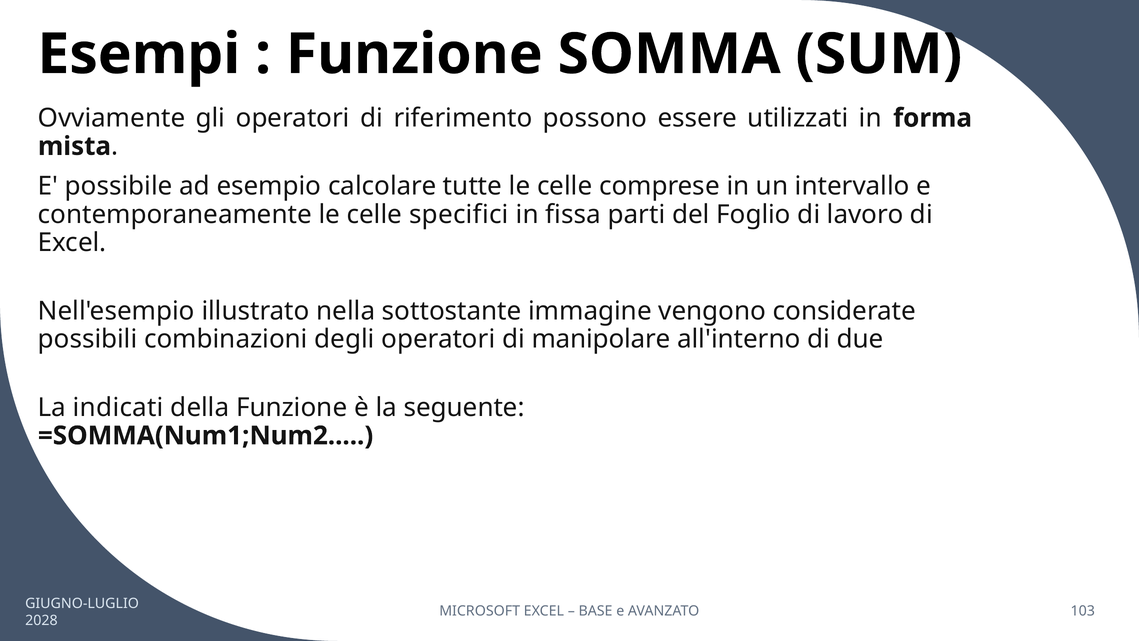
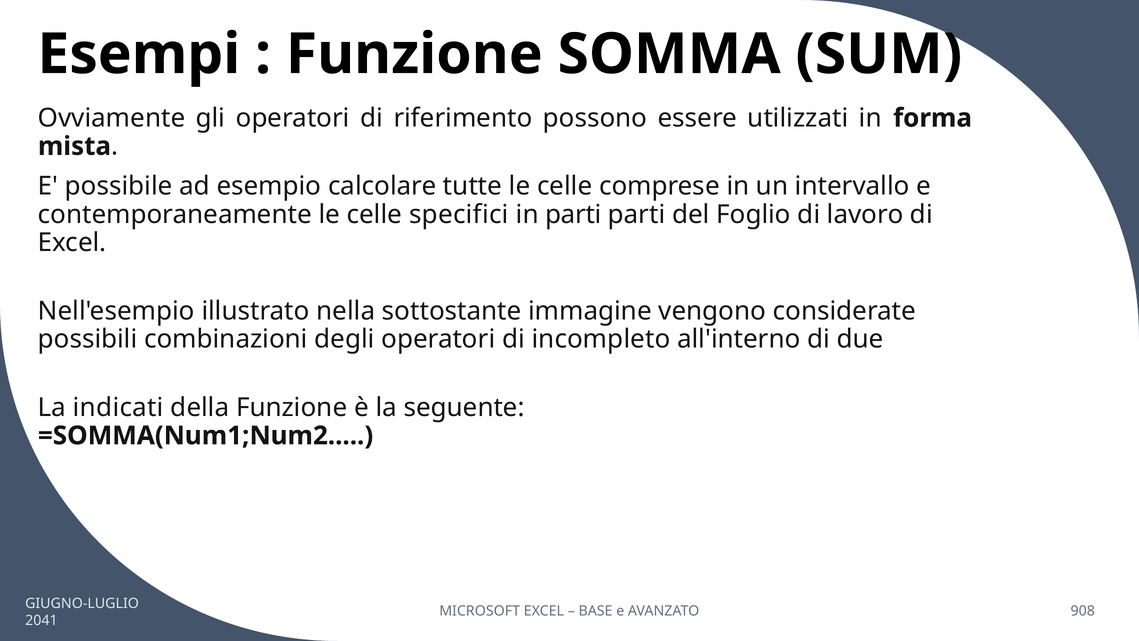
in fissa: fissa -> parti
manipolare: manipolare -> incompleto
103: 103 -> 908
2028: 2028 -> 2041
